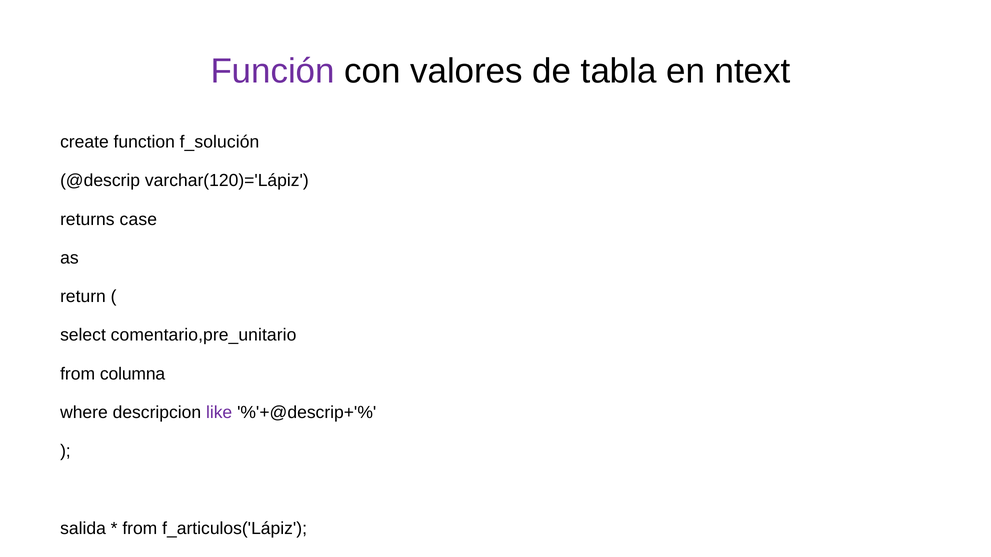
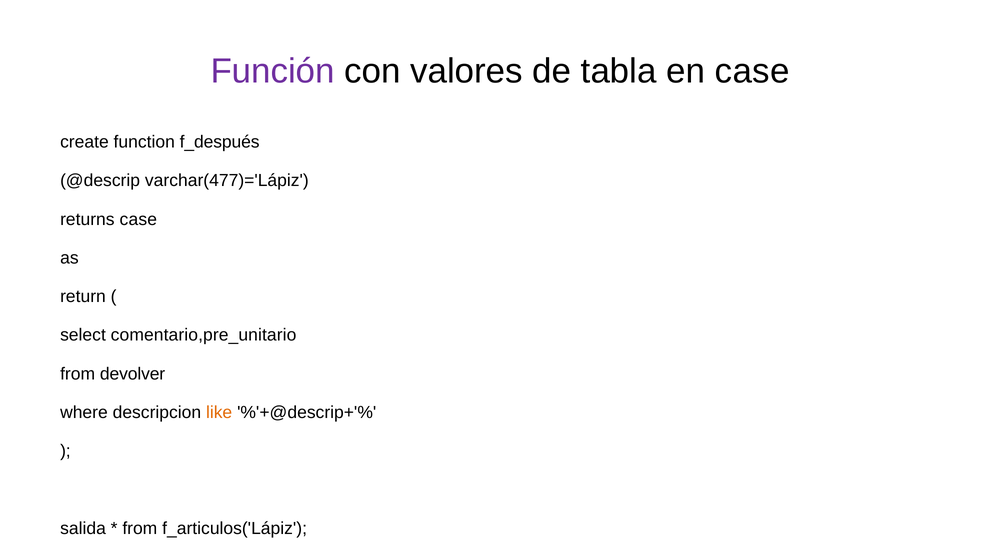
en ntext: ntext -> case
f_solución: f_solución -> f_después
varchar(120)='Lápiz: varchar(120)='Lápiz -> varchar(477)='Lápiz
columna: columna -> devolver
like colour: purple -> orange
